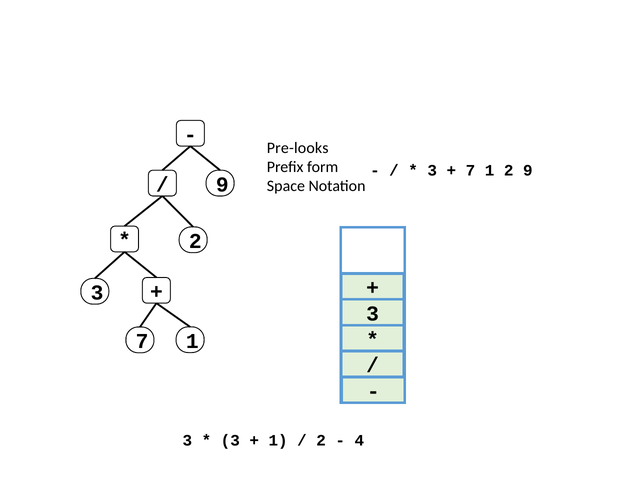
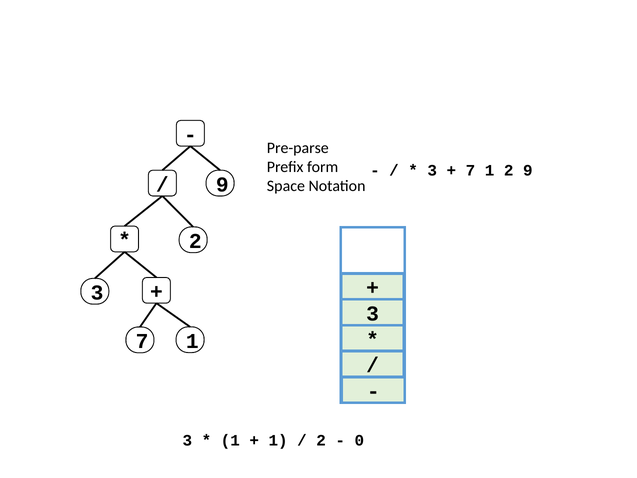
Pre-looks: Pre-looks -> Pre-parse
3 at (230, 440): 3 -> 1
4: 4 -> 0
